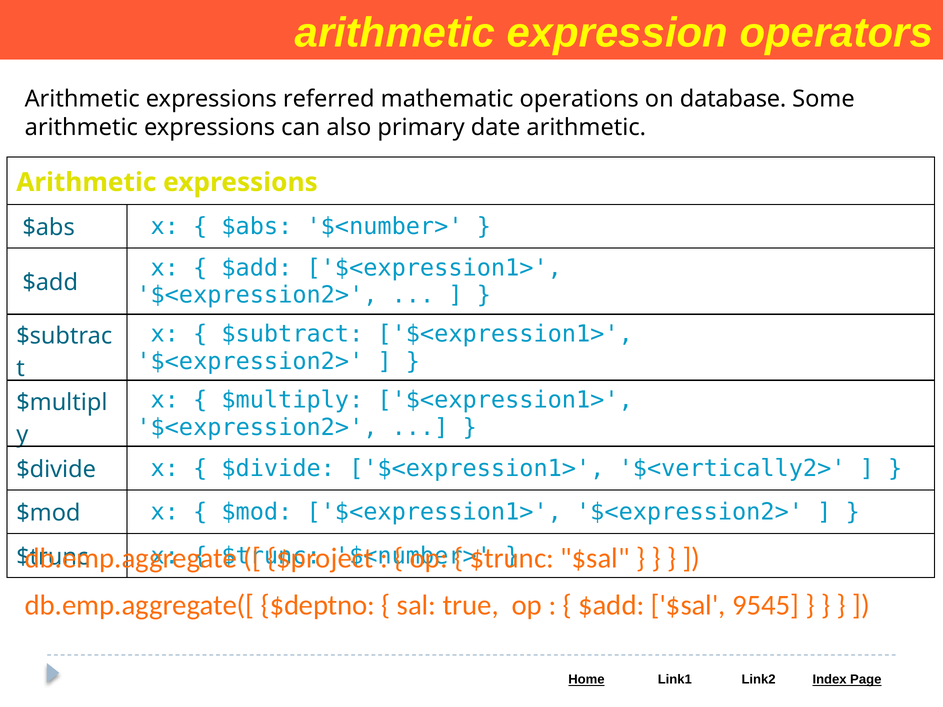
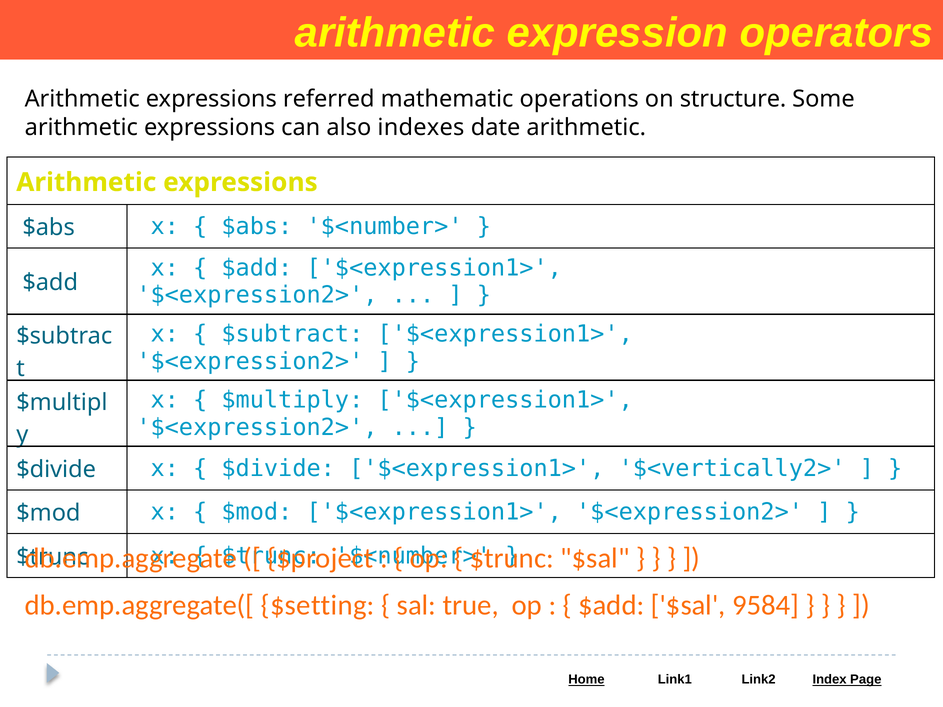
database: database -> structure
primary: primary -> indexes
$deptno: $deptno -> $setting
9545: 9545 -> 9584
